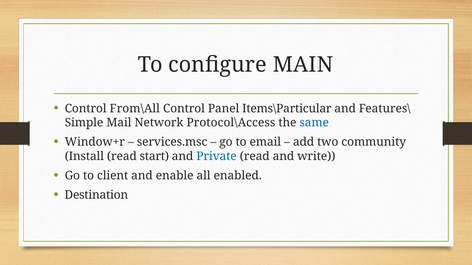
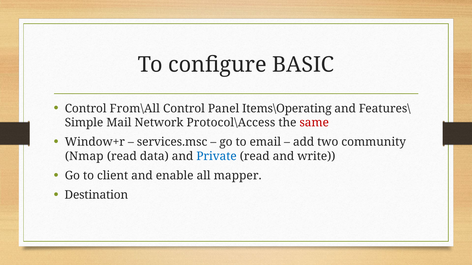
MAIN: MAIN -> BASIC
Items\Particular: Items\Particular -> Items\Operating
same colour: blue -> red
Install: Install -> Nmap
start: start -> data
enabled: enabled -> mapper
